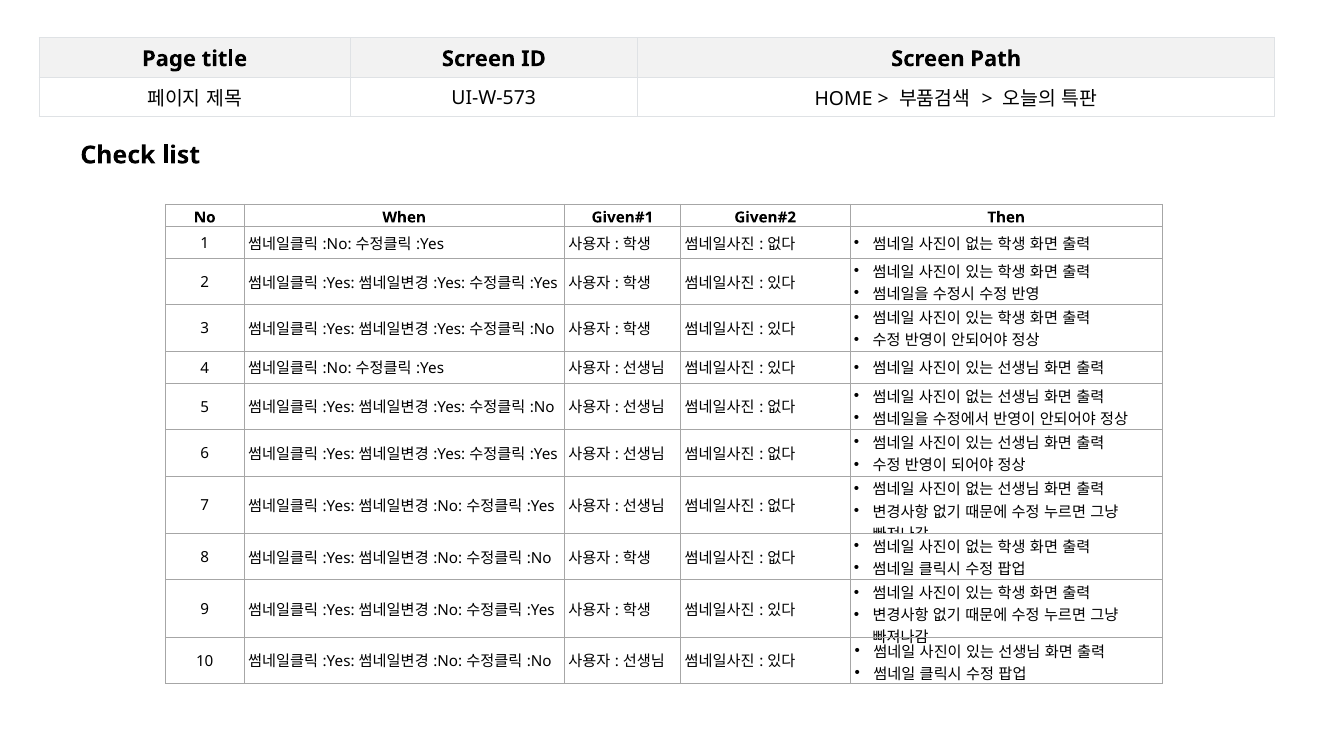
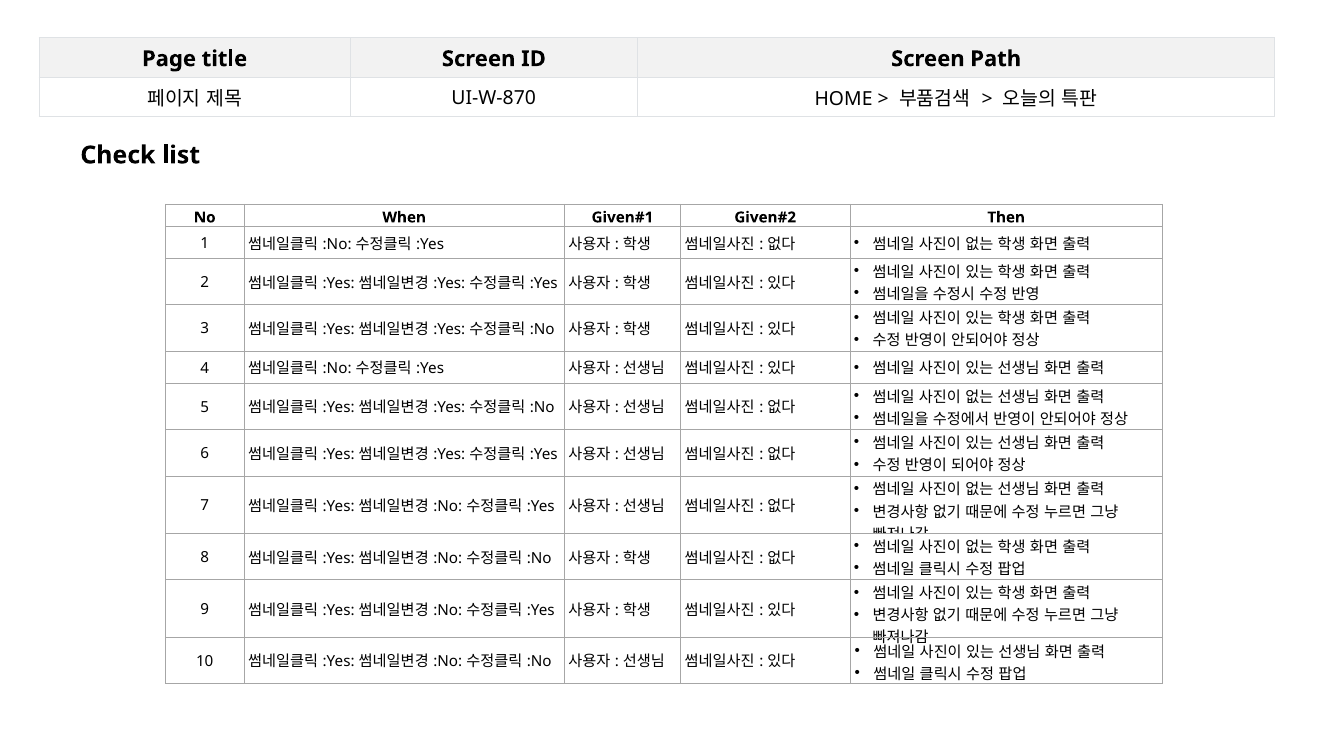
UI-W-573: UI-W-573 -> UI-W-870
